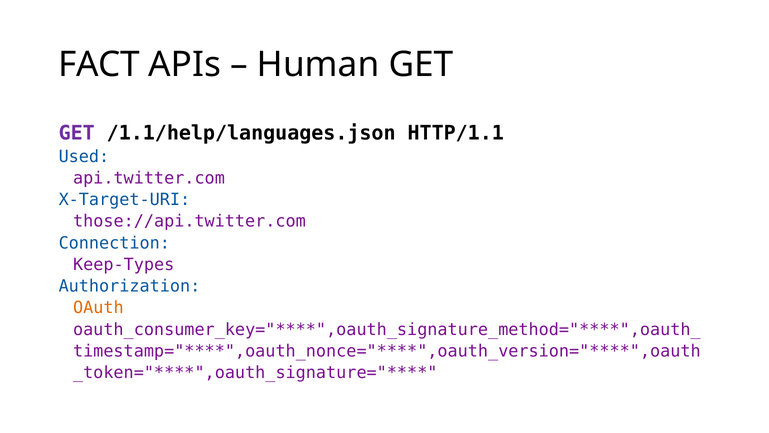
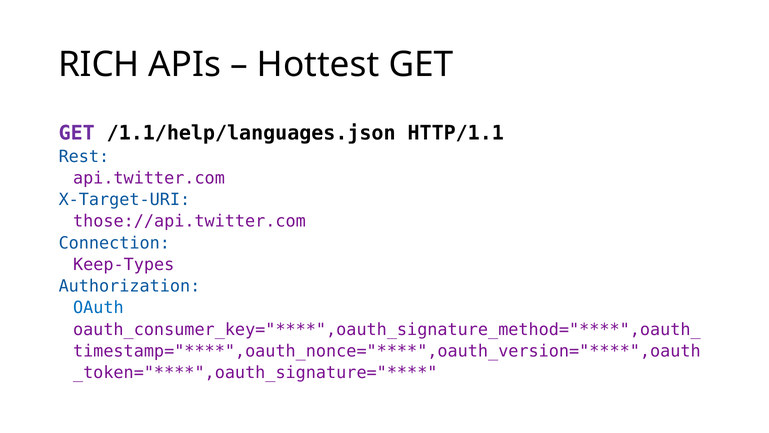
FACT: FACT -> RICH
Human: Human -> Hottest
Used: Used -> Rest
OAuth colour: orange -> blue
